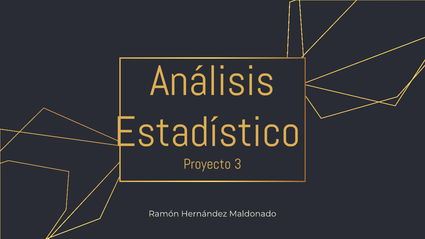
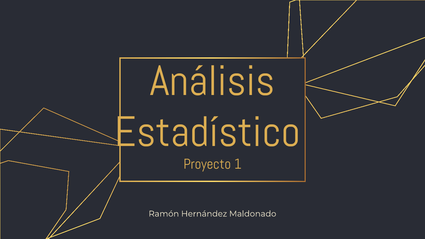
3: 3 -> 1
